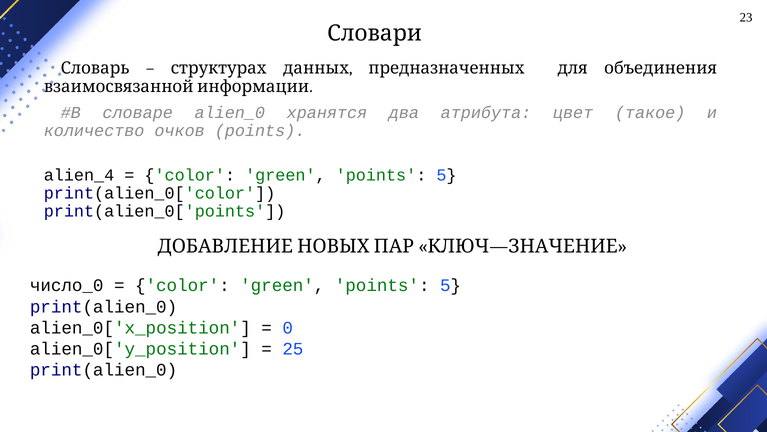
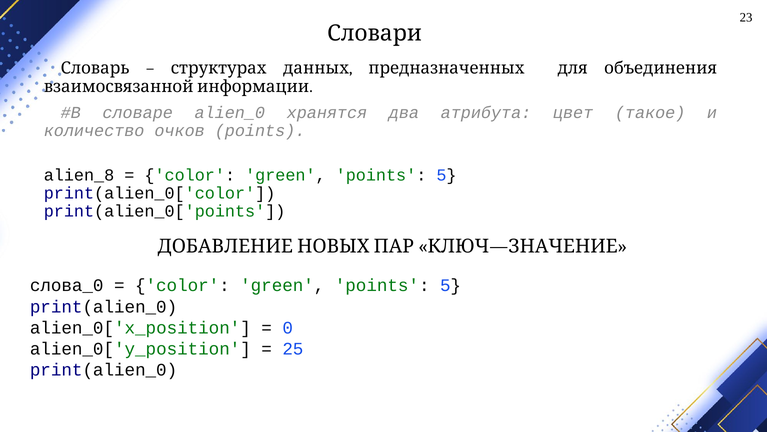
alien_4: alien_4 -> alien_8
число_0: число_0 -> слова_0
